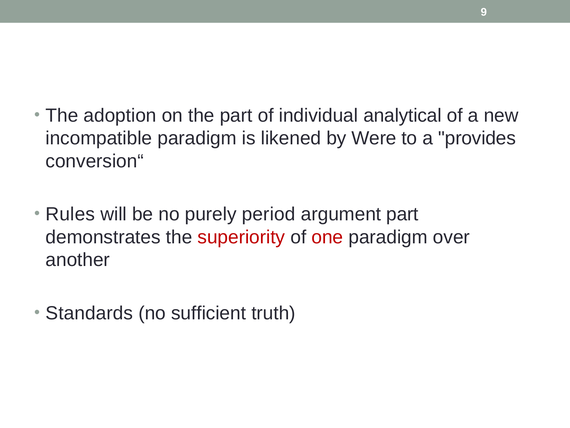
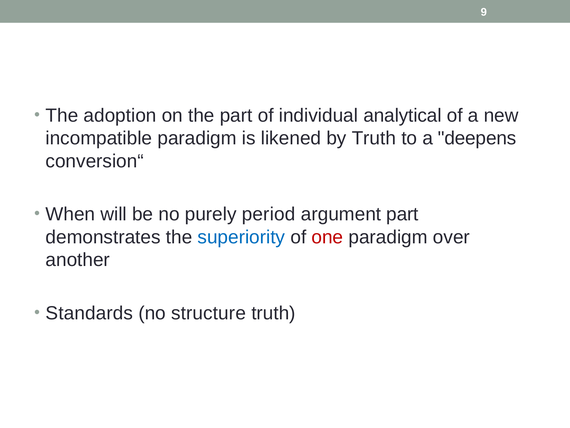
by Were: Were -> Truth
provides: provides -> deepens
Rules: Rules -> When
superiority colour: red -> blue
sufficient: sufficient -> structure
